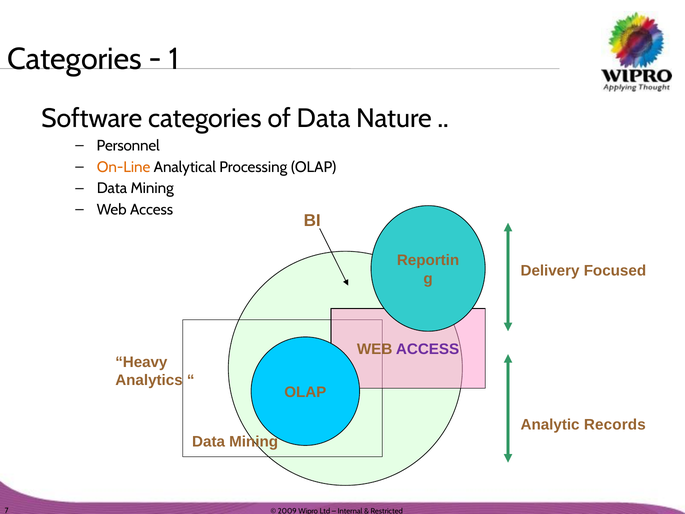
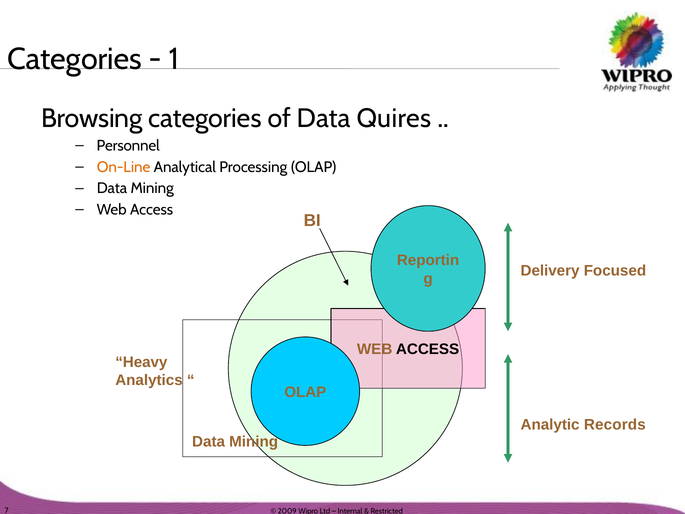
Software: Software -> Browsing
Nature: Nature -> Quires
ACCESS at (428, 349) colour: purple -> black
